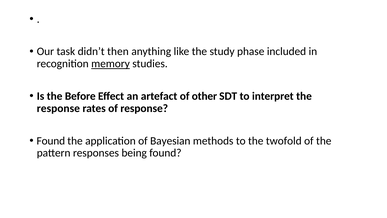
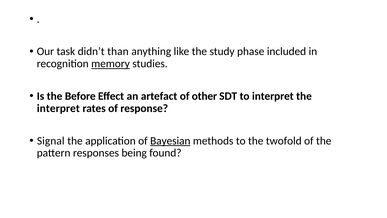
then: then -> than
response at (58, 108): response -> interpret
Found at (51, 141): Found -> Signal
Bayesian underline: none -> present
